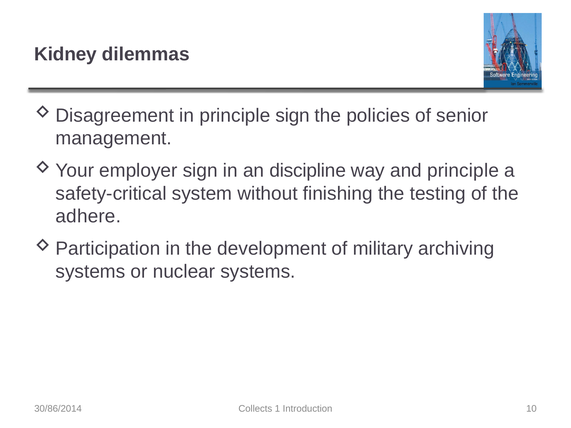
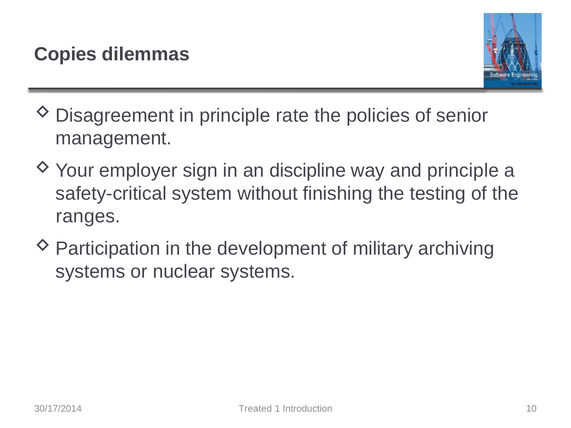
Kidney: Kidney -> Copies
principle sign: sign -> rate
adhere: adhere -> ranges
30/86/2014: 30/86/2014 -> 30/17/2014
Collects: Collects -> Treated
